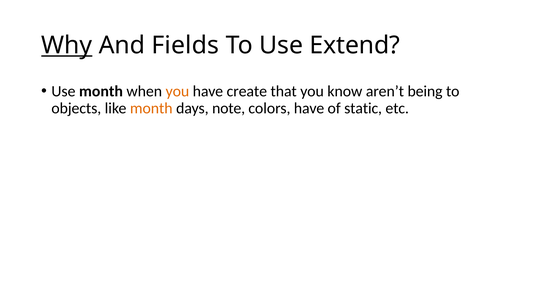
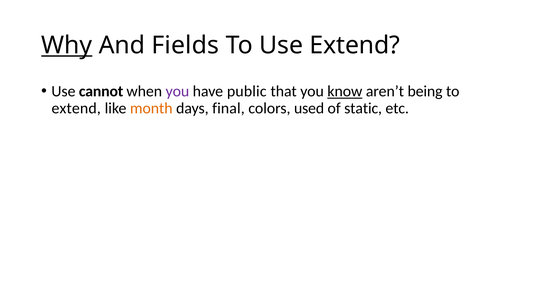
Use month: month -> cannot
you at (177, 91) colour: orange -> purple
create: create -> public
know underline: none -> present
objects at (76, 109): objects -> extend
note: note -> final
colors have: have -> used
